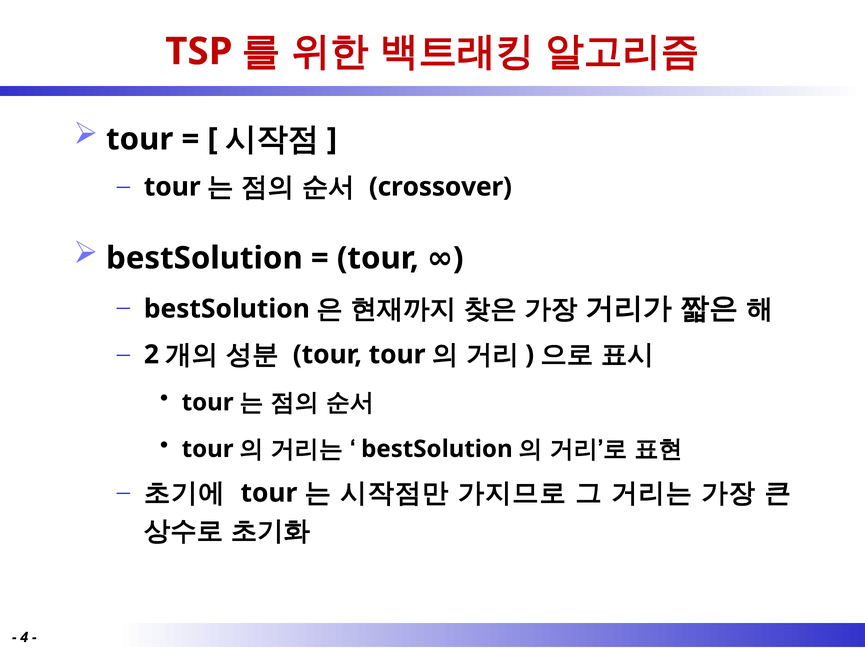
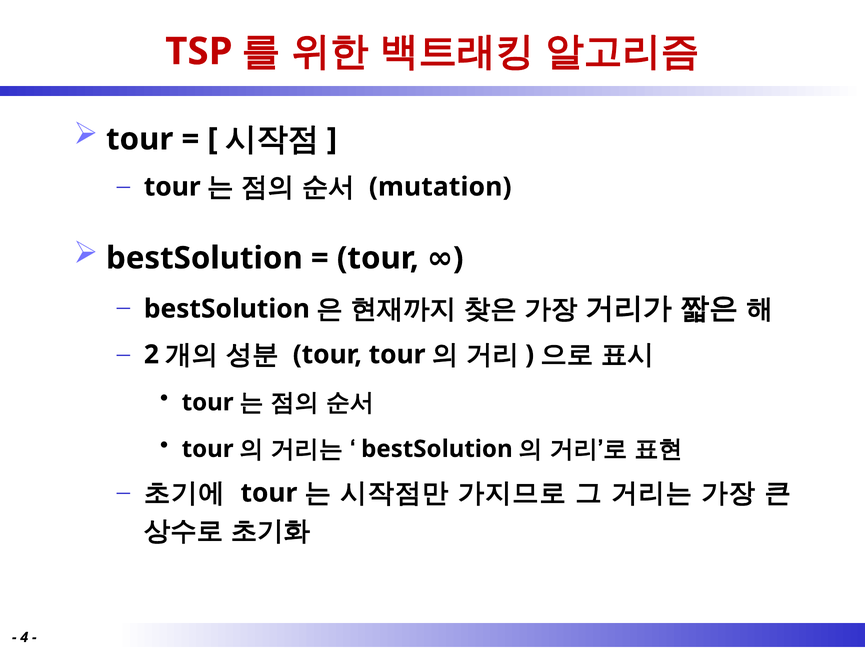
crossover: crossover -> mutation
